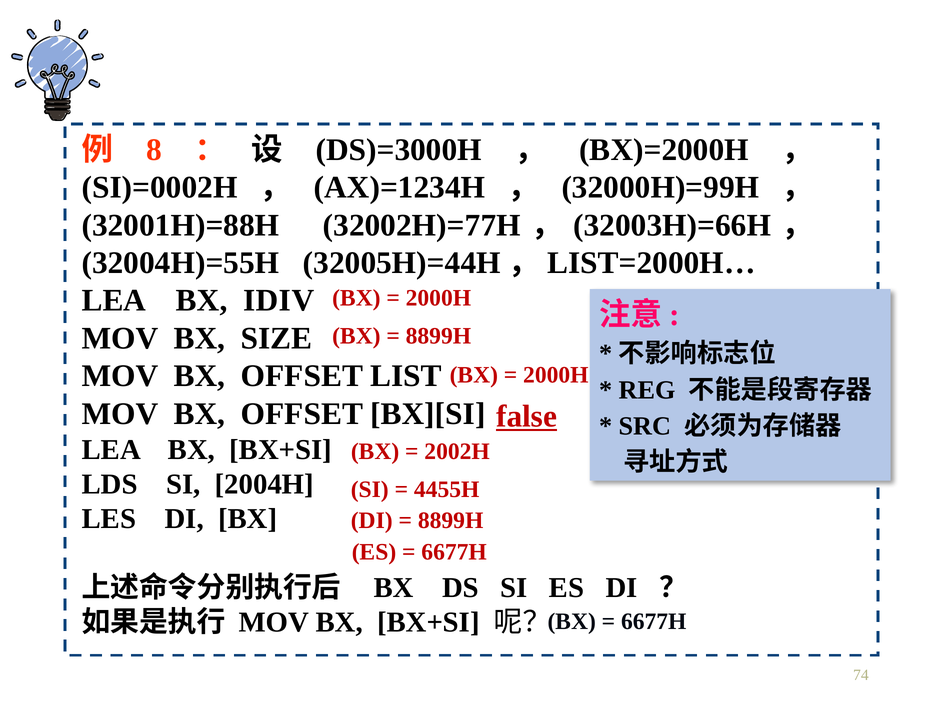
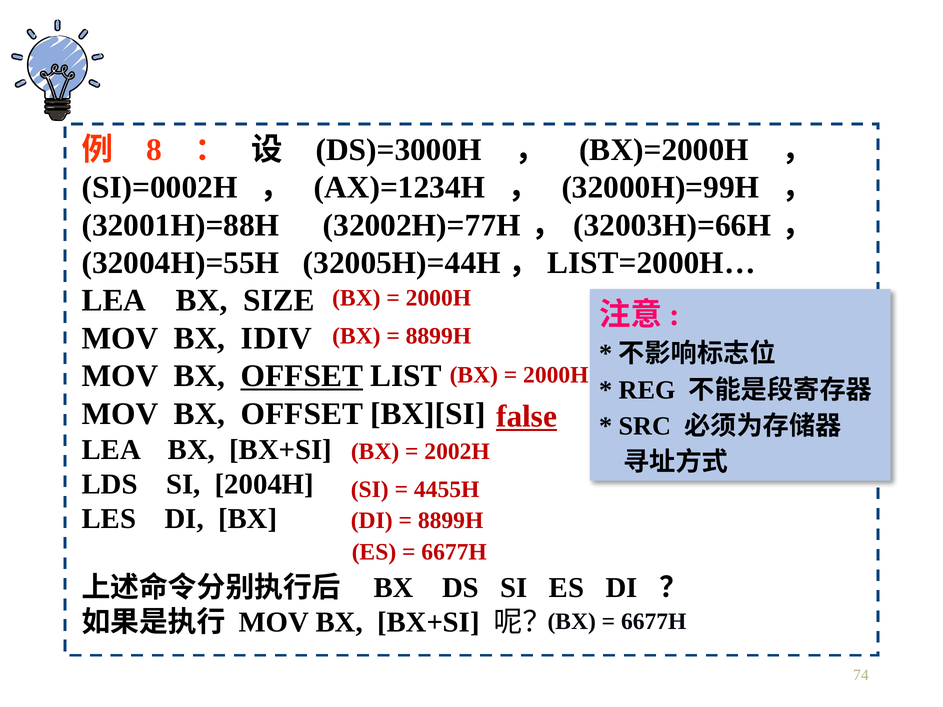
IDIV: IDIV -> SIZE
SIZE: SIZE -> IDIV
OFFSET at (302, 376) underline: none -> present
